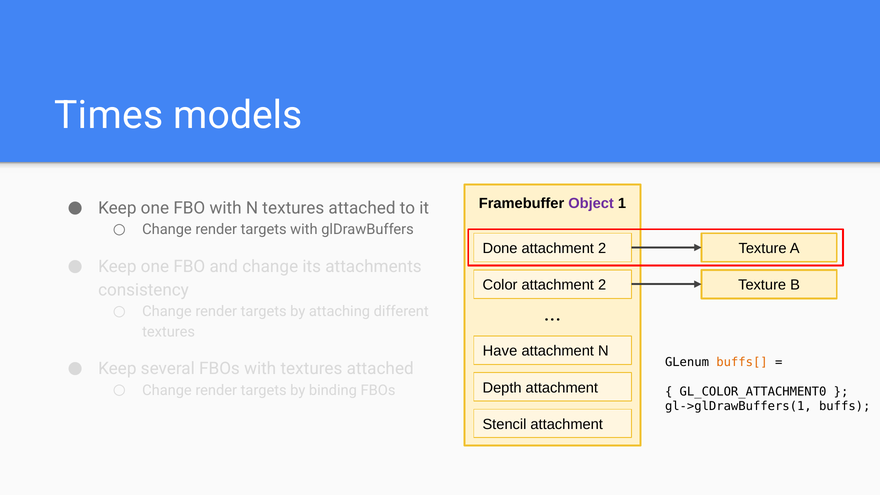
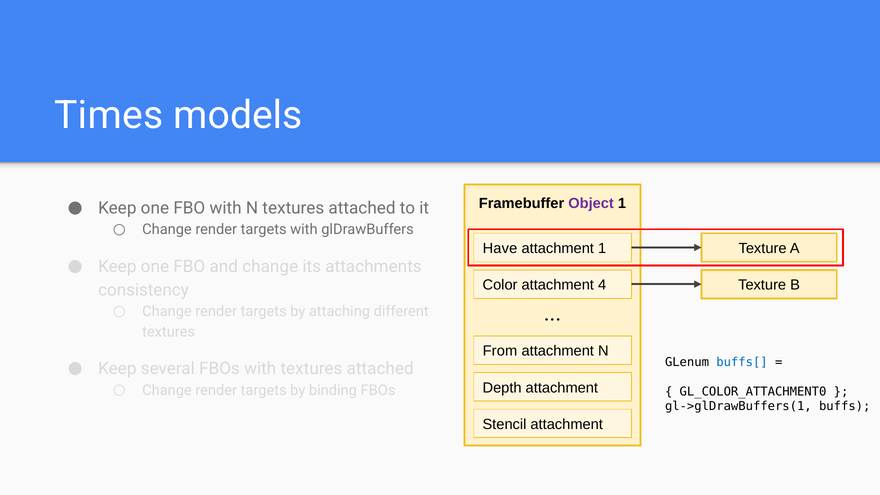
Done: Done -> Have
2 at (602, 248): 2 -> 1
Color attachment 2: 2 -> 4
Have: Have -> From
buffs[ colour: orange -> blue
